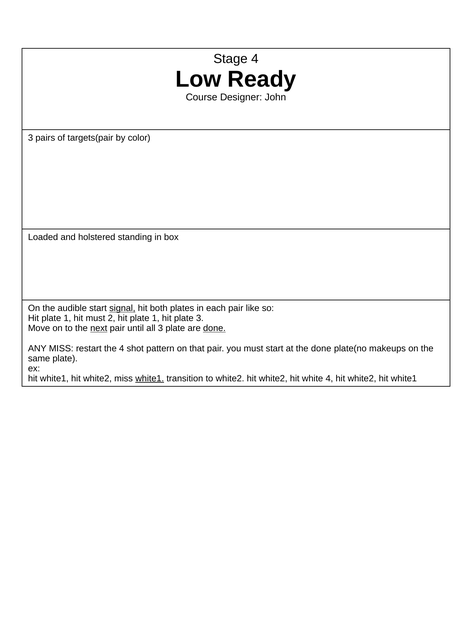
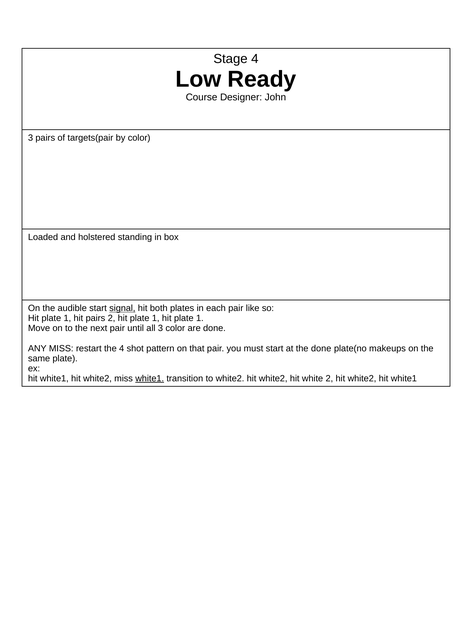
hit must: must -> pairs
1 hit plate 3: 3 -> 1
next underline: present -> none
3 plate: plate -> color
done at (214, 328) underline: present -> none
white 4: 4 -> 2
